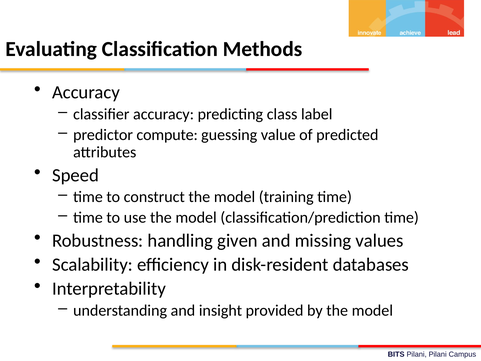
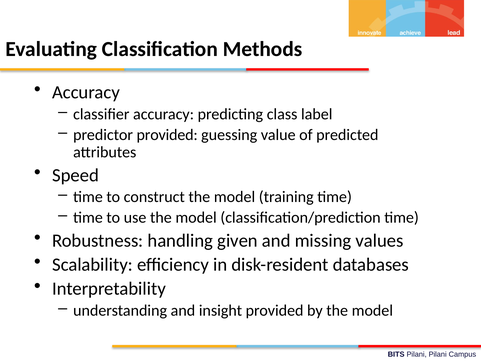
predictor compute: compute -> provided
